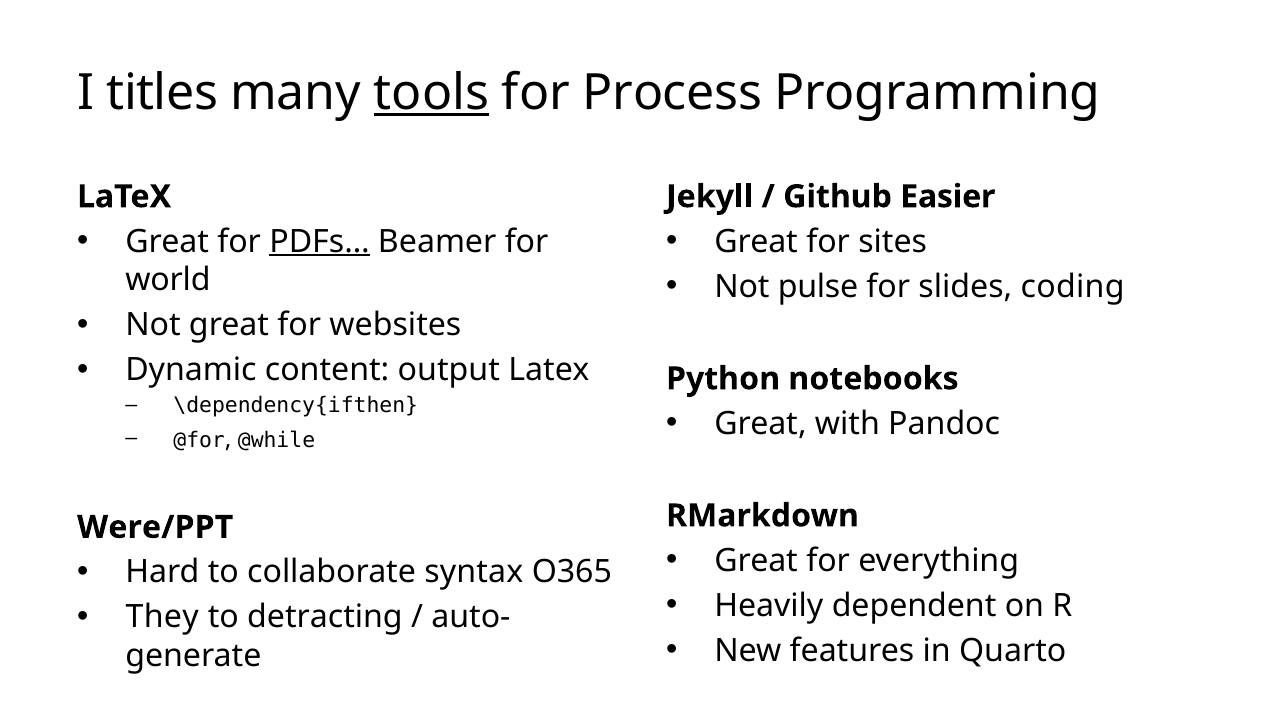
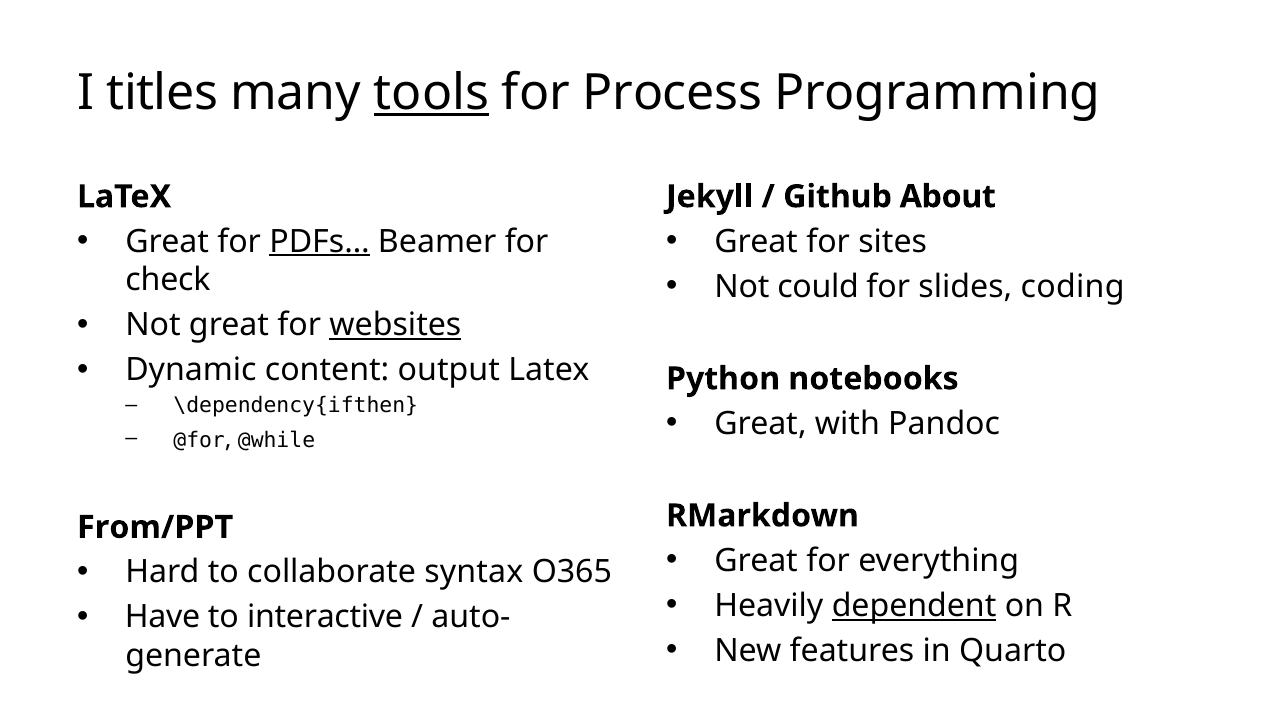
Easier: Easier -> About
pulse: pulse -> could
world: world -> check
websites underline: none -> present
Were/PPT: Were/PPT -> From/PPT
dependent underline: none -> present
They: They -> Have
detracting: detracting -> interactive
